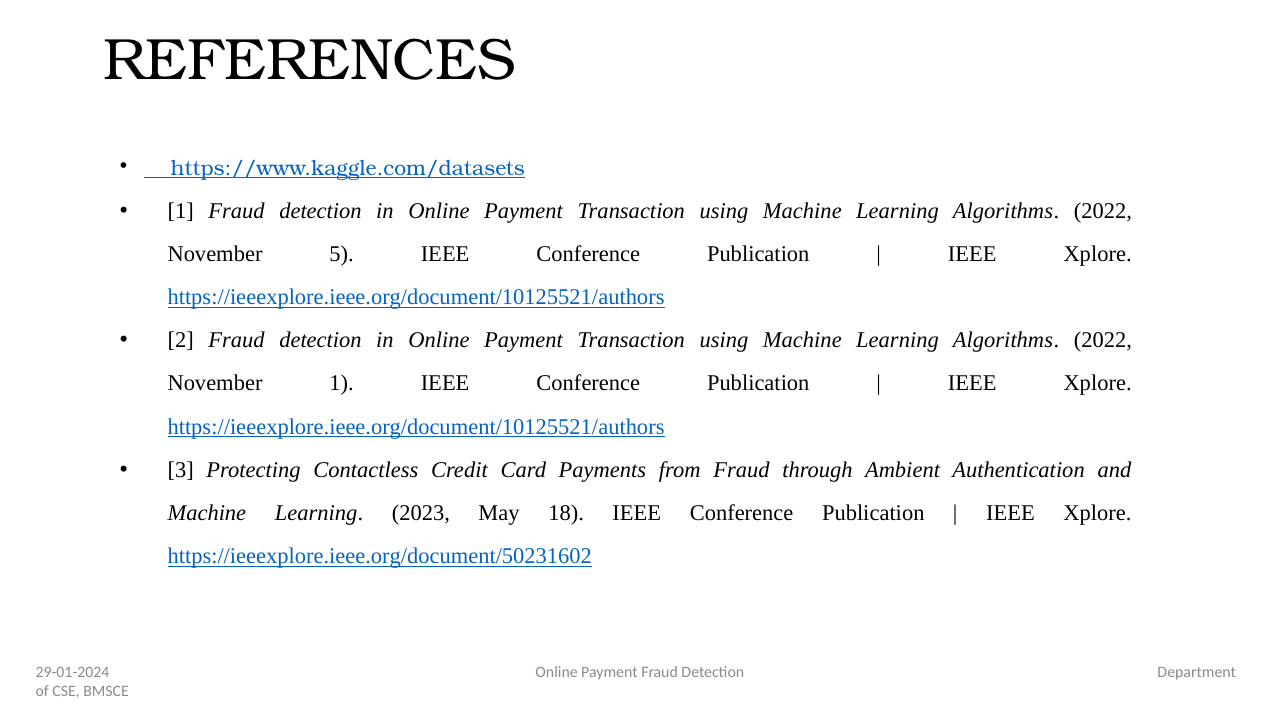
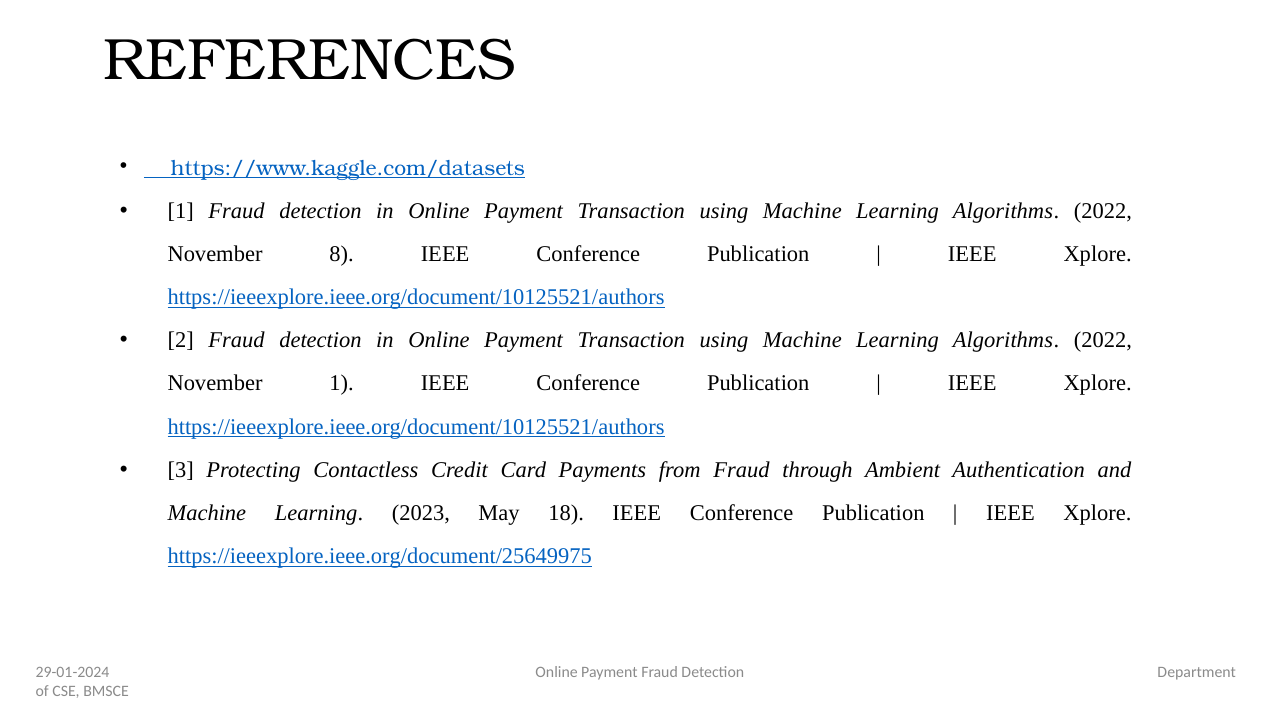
5: 5 -> 8
https://ieeexplore.ieee.org/document/50231602: https://ieeexplore.ieee.org/document/50231602 -> https://ieeexplore.ieee.org/document/25649975
